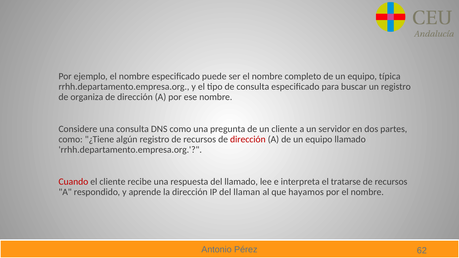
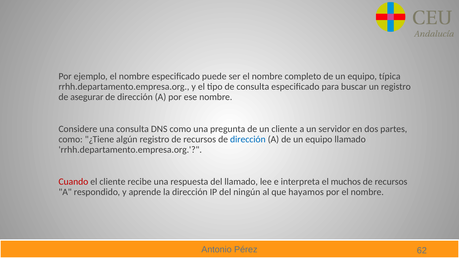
organiza: organiza -> asegurar
dirección at (248, 139) colour: red -> blue
tratarse: tratarse -> muchos
llaman: llaman -> ningún
